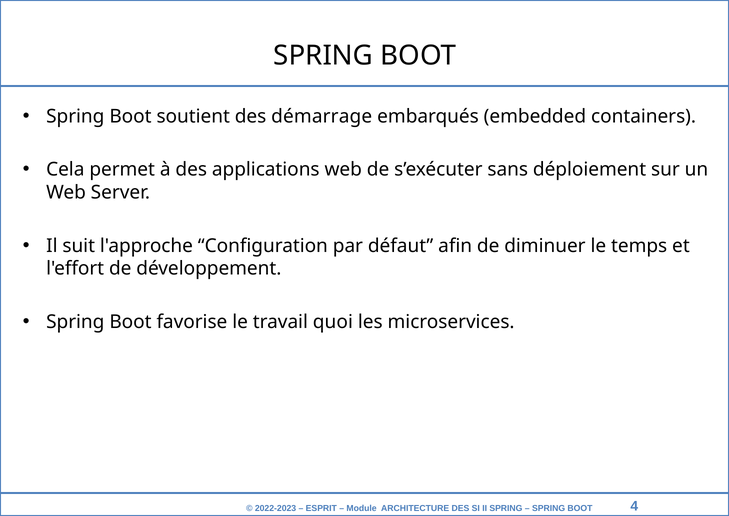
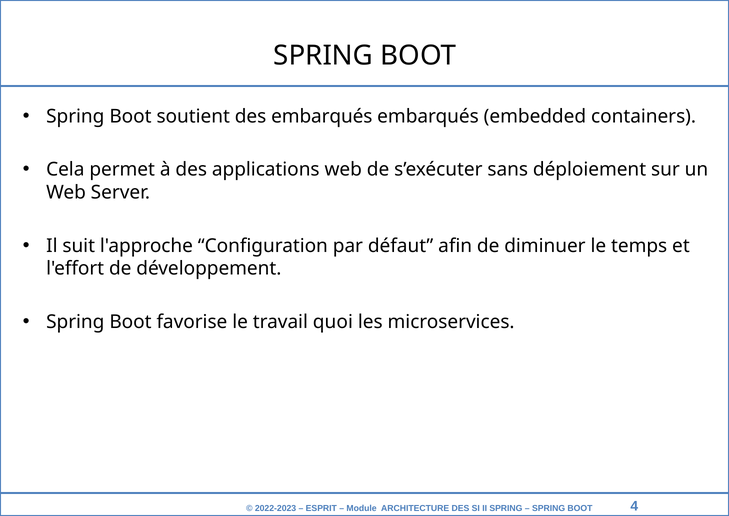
des démarrage: démarrage -> embarqués
